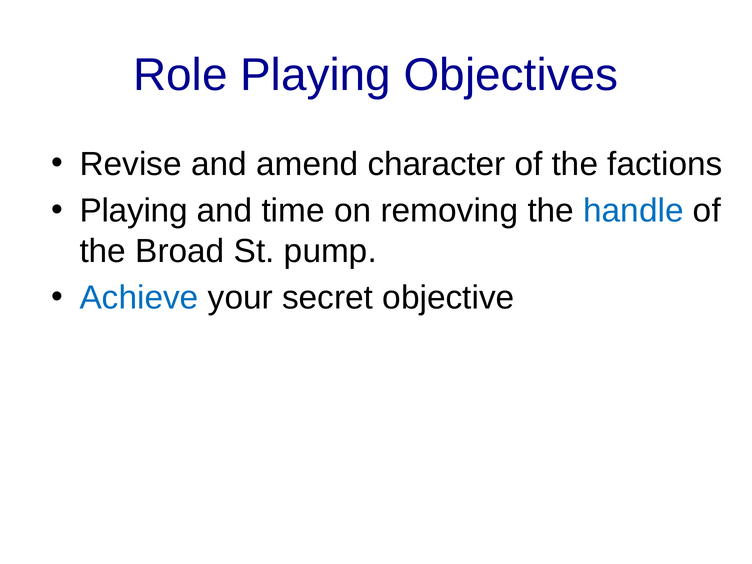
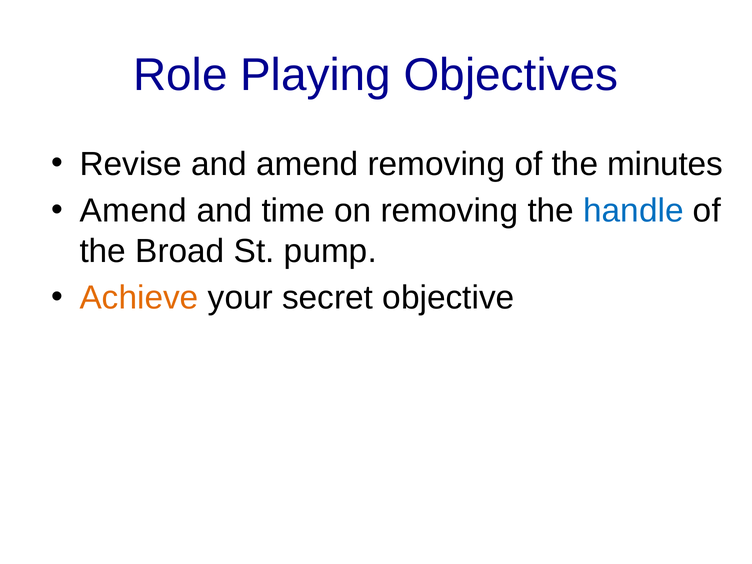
amend character: character -> removing
factions: factions -> minutes
Playing at (134, 211): Playing -> Amend
Achieve colour: blue -> orange
